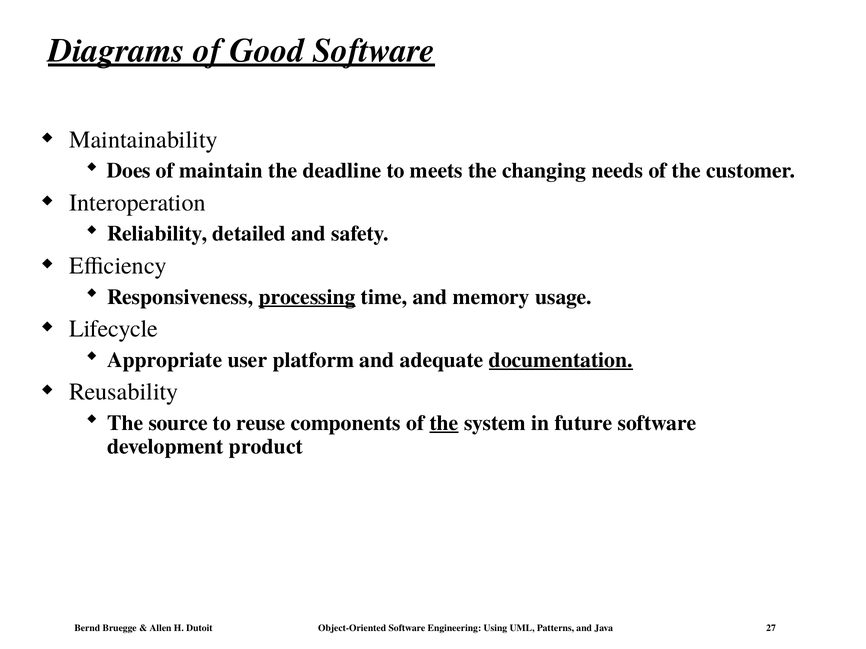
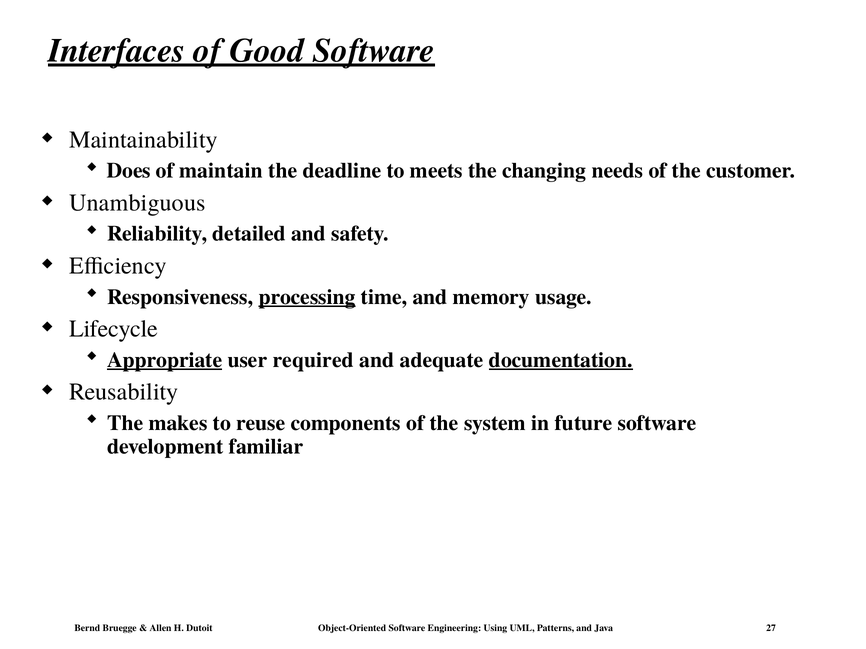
Diagrams: Diagrams -> Interfaces
Interoperation: Interoperation -> Unambiguous
Appropriate underline: none -> present
platform: platform -> required
source: source -> makes
the at (444, 423) underline: present -> none
product: product -> familiar
